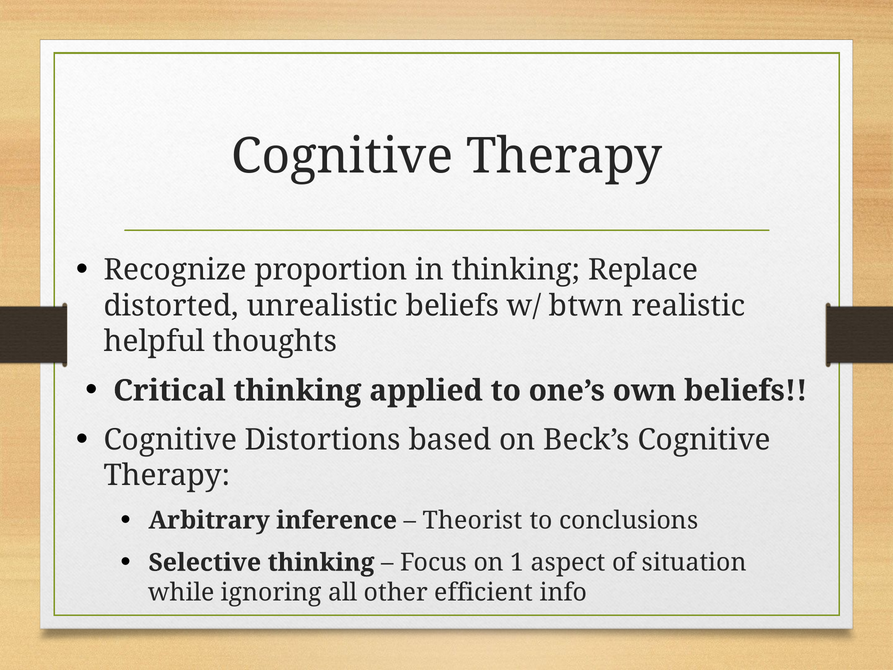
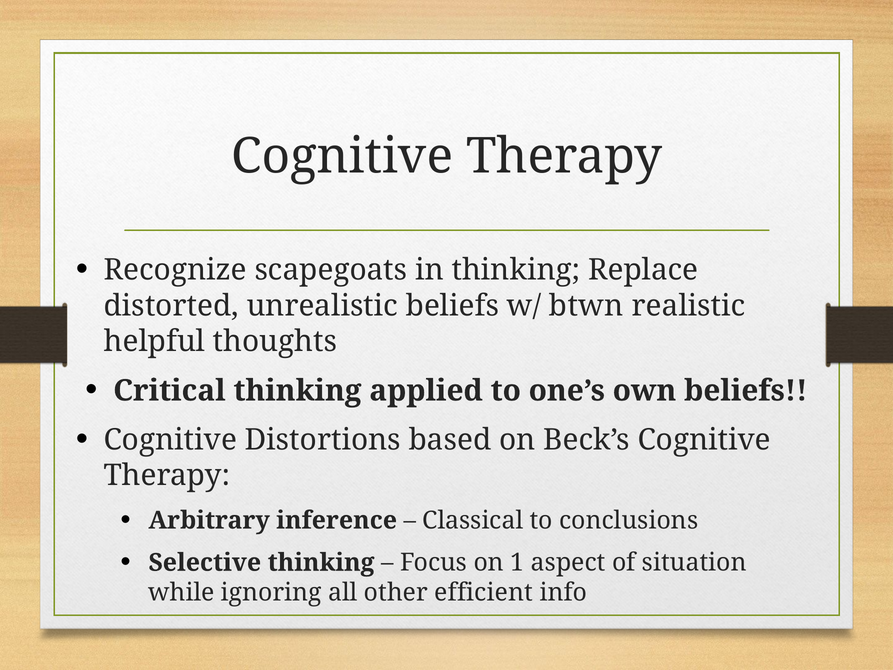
proportion: proportion -> scapegoats
Theorist: Theorist -> Classical
